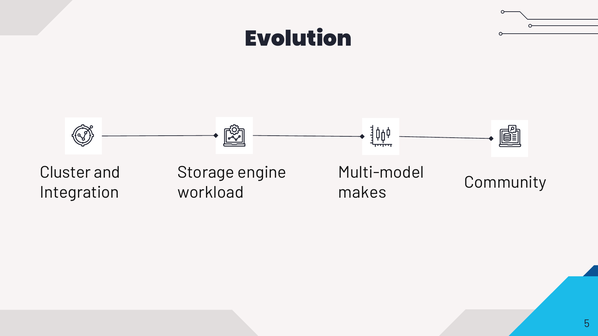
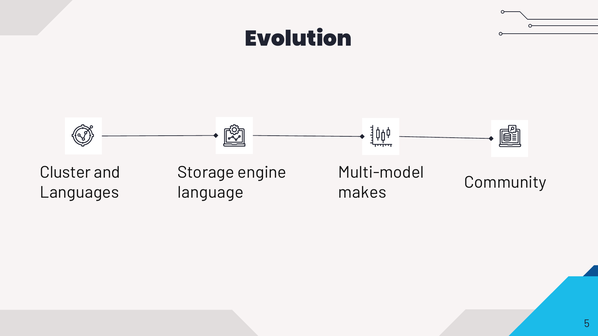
Integration: Integration -> Languages
workload: workload -> language
